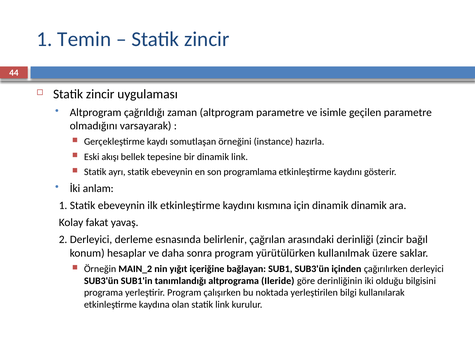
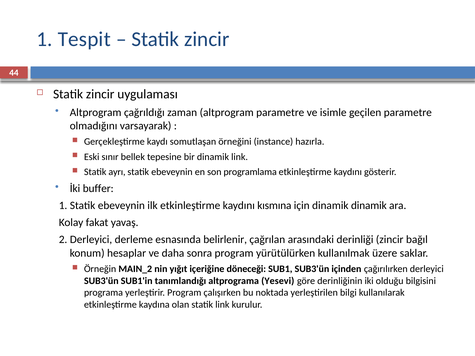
Temin: Temin -> Tespit
akışı: akışı -> sınır
anlam: anlam -> buffer
bağlayan: bağlayan -> döneceği
Ileride: Ileride -> Yesevi
